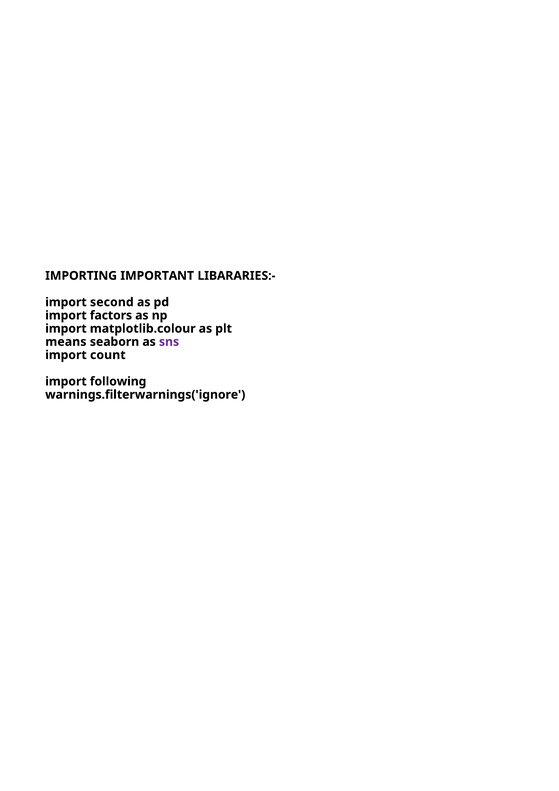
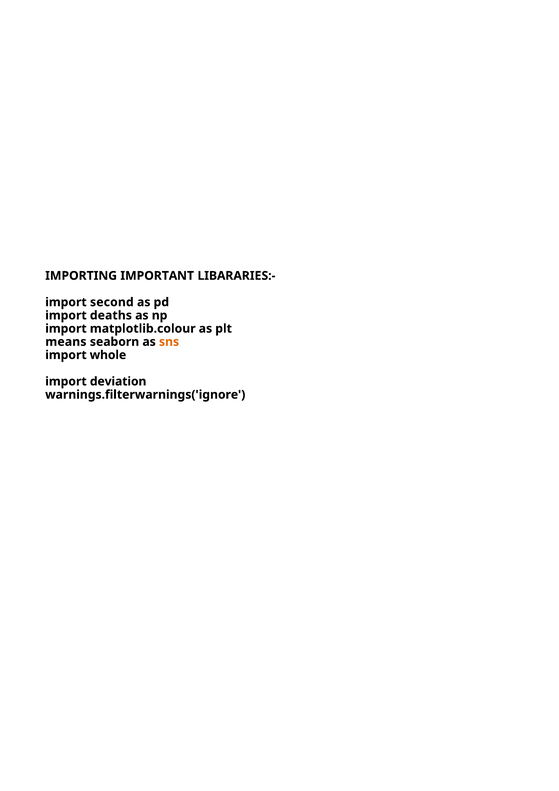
factors: factors -> deaths
sns colour: purple -> orange
count: count -> whole
following: following -> deviation
